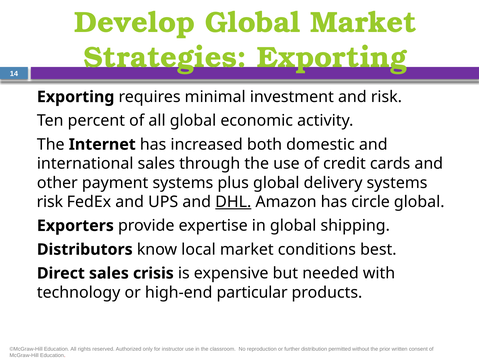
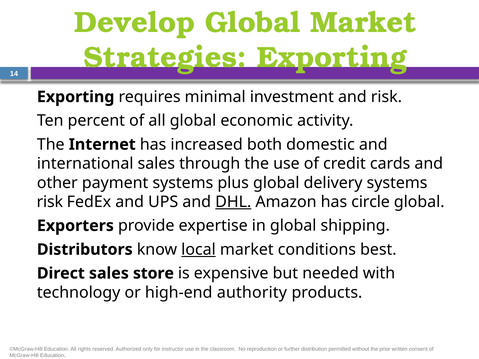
local underline: none -> present
crisis: crisis -> store
particular: particular -> authority
